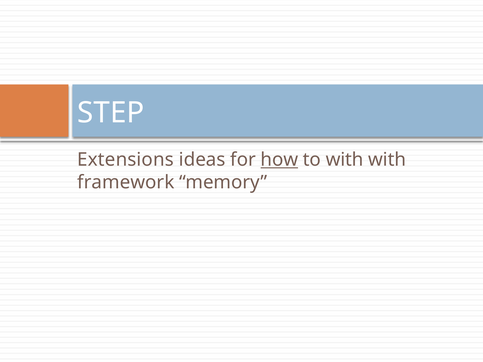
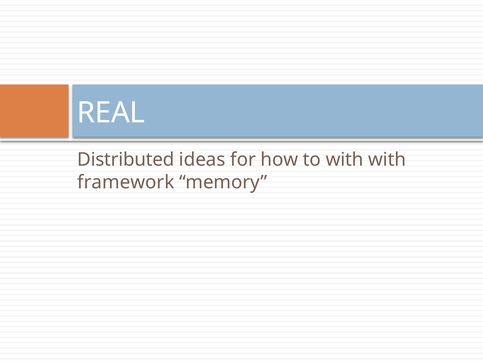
STEP: STEP -> REAL
Extensions: Extensions -> Distributed
how underline: present -> none
